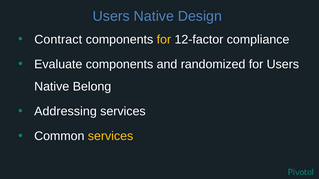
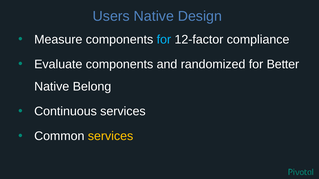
Contract: Contract -> Measure
for at (164, 40) colour: yellow -> light blue
for Users: Users -> Better
Addressing: Addressing -> Continuous
